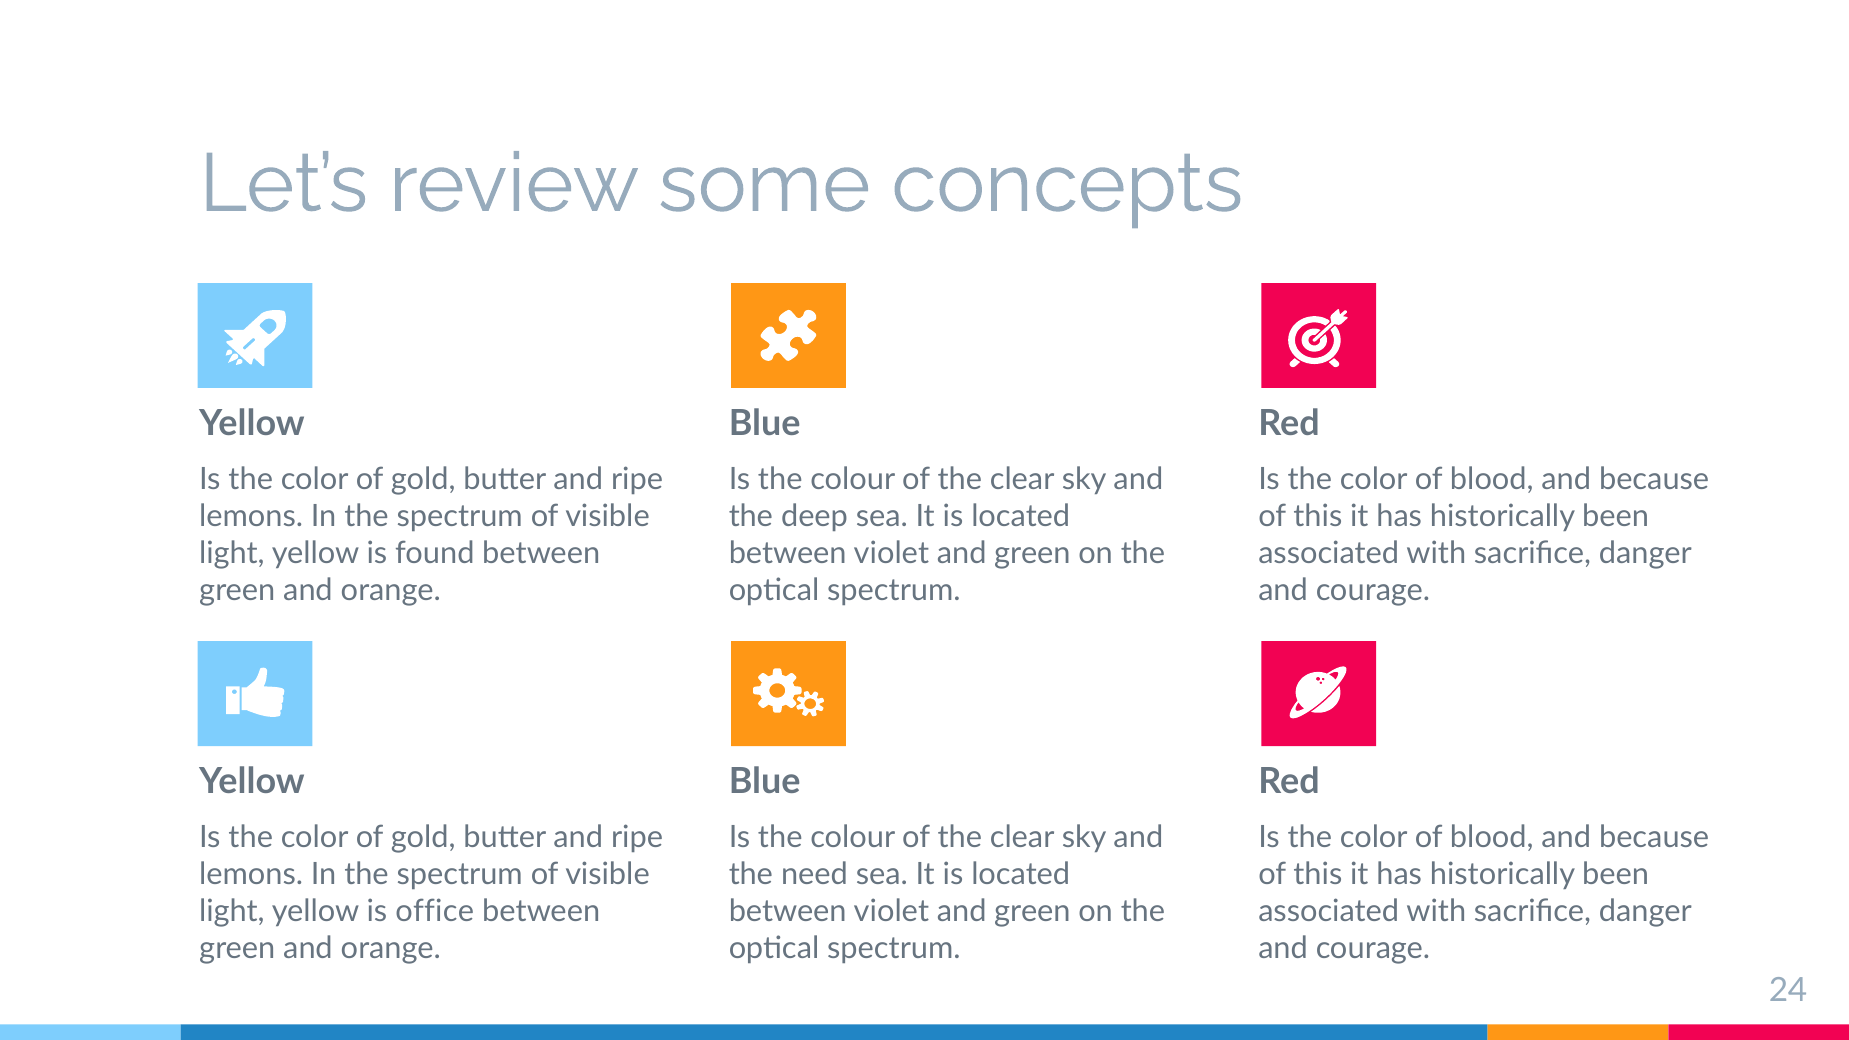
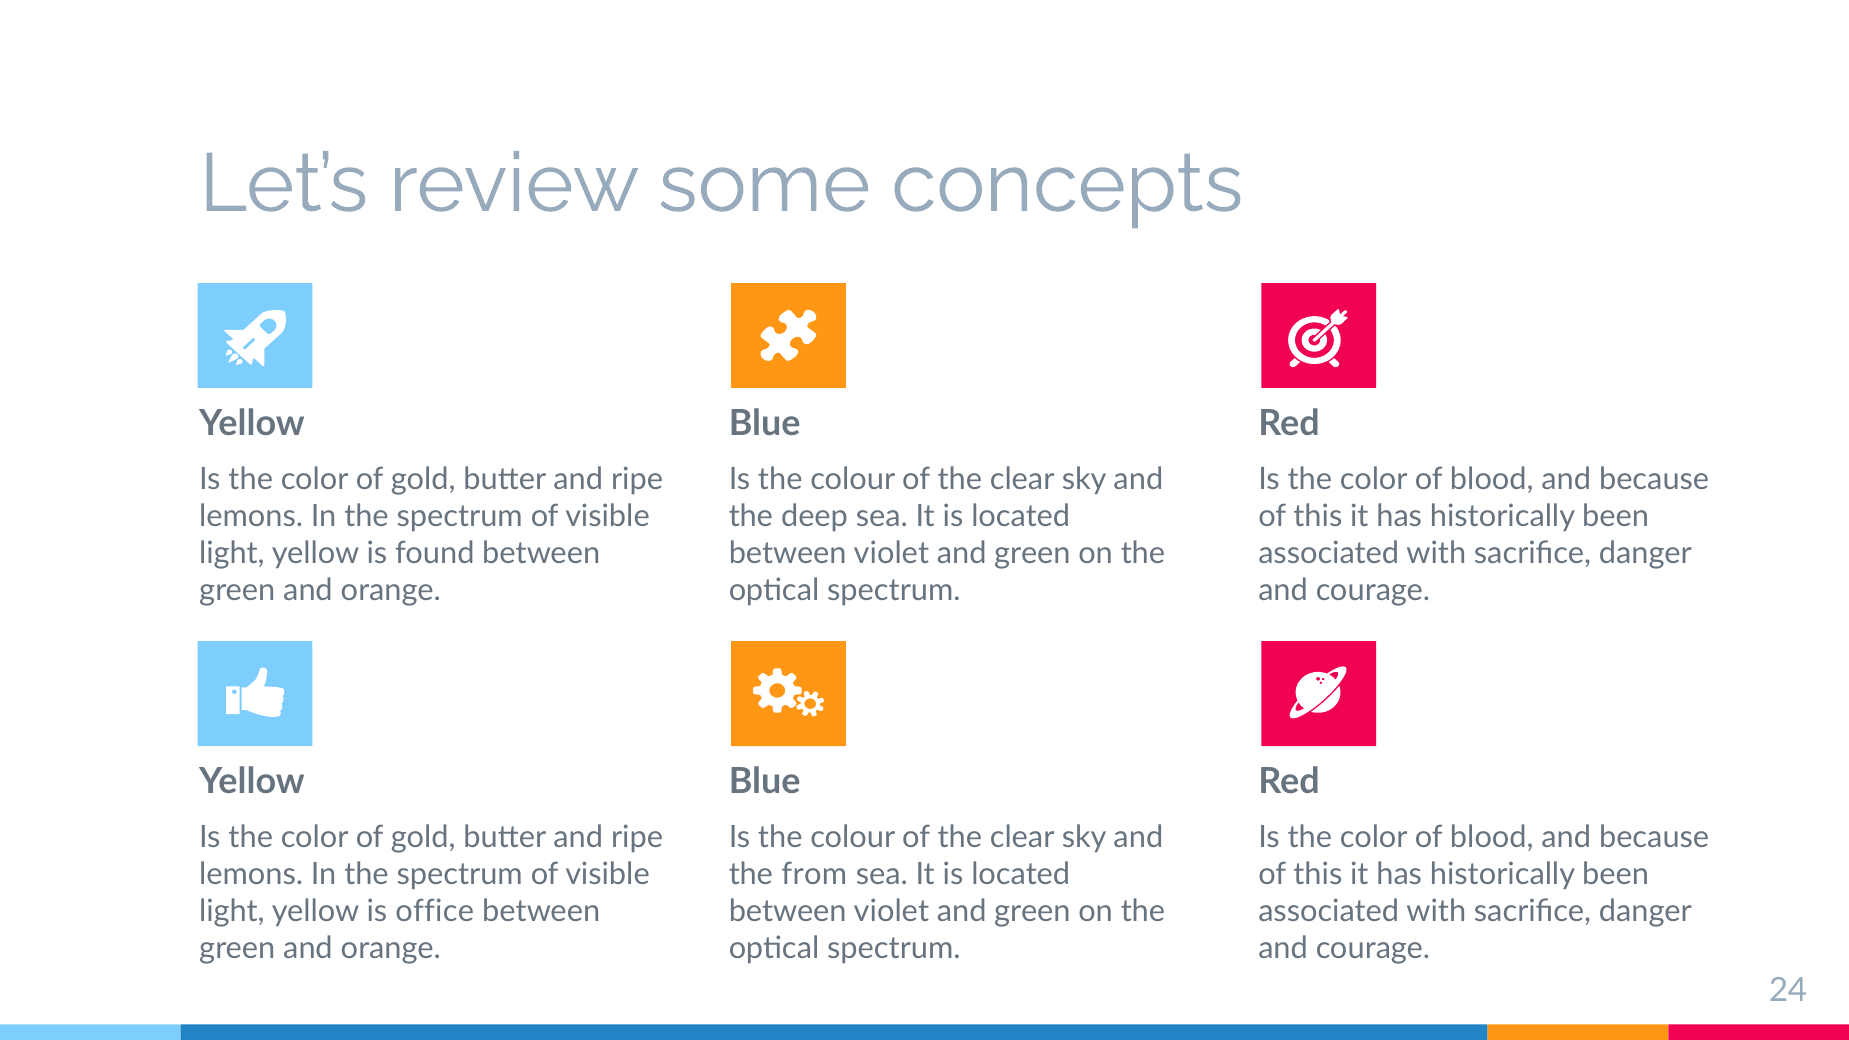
need: need -> from
